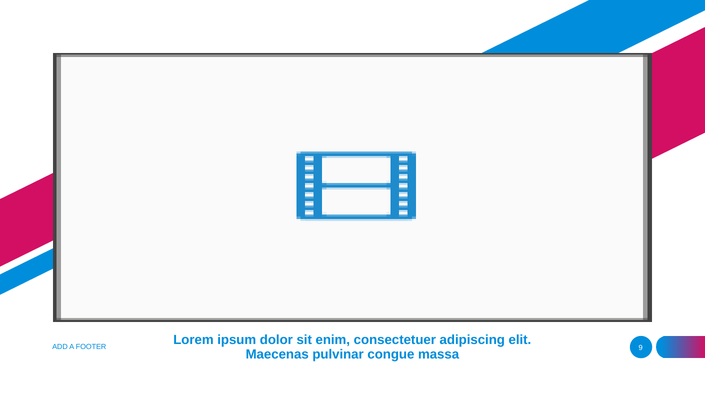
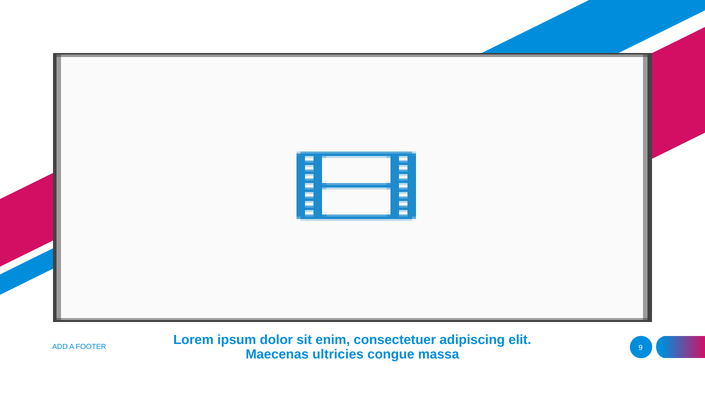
pulvinar: pulvinar -> ultricies
